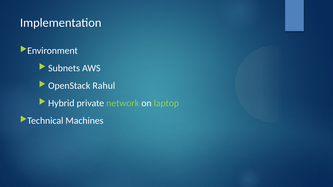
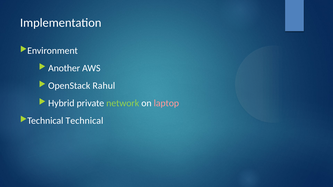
Subnets: Subnets -> Another
laptop colour: light green -> pink
Machines: Machines -> Technical
